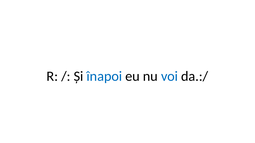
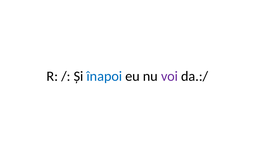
voi colour: blue -> purple
